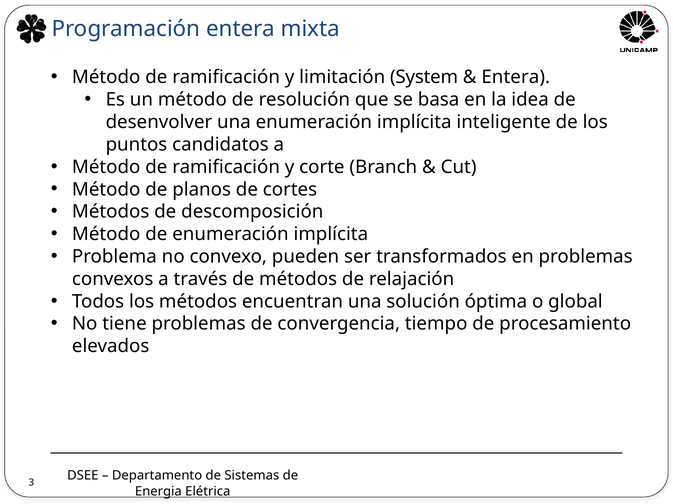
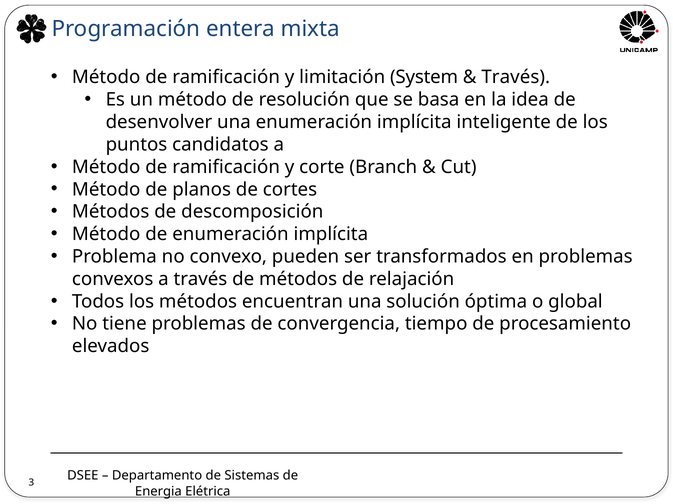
Entera at (516, 77): Entera -> Través
